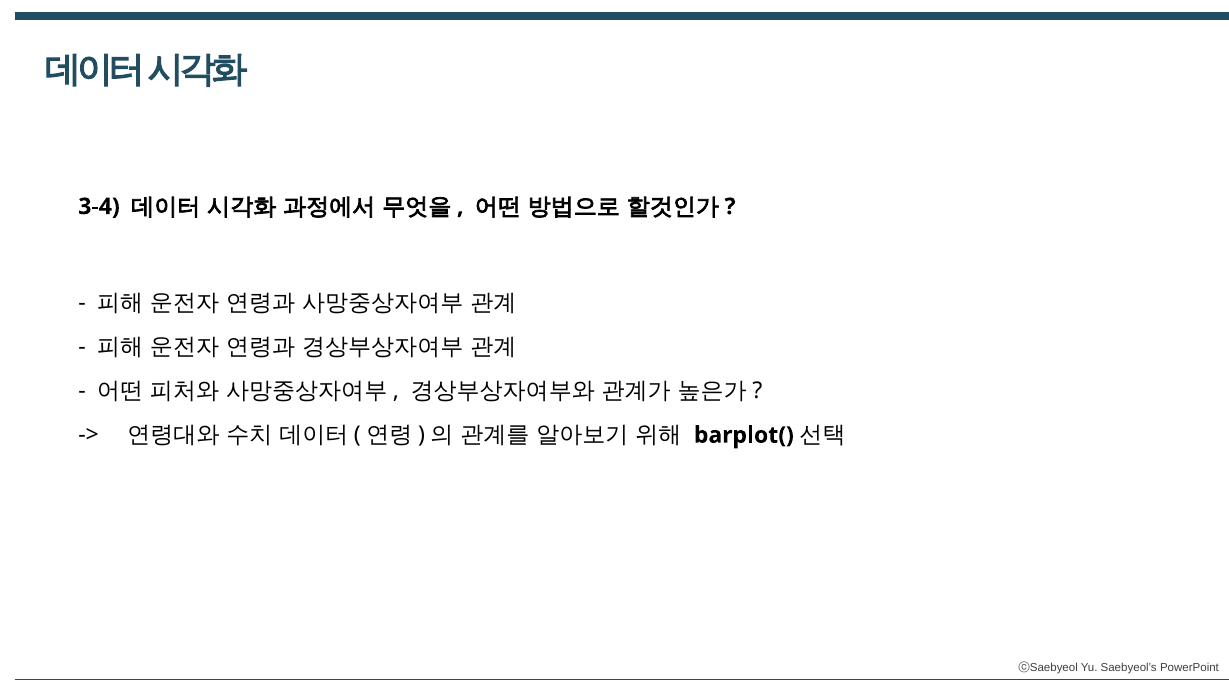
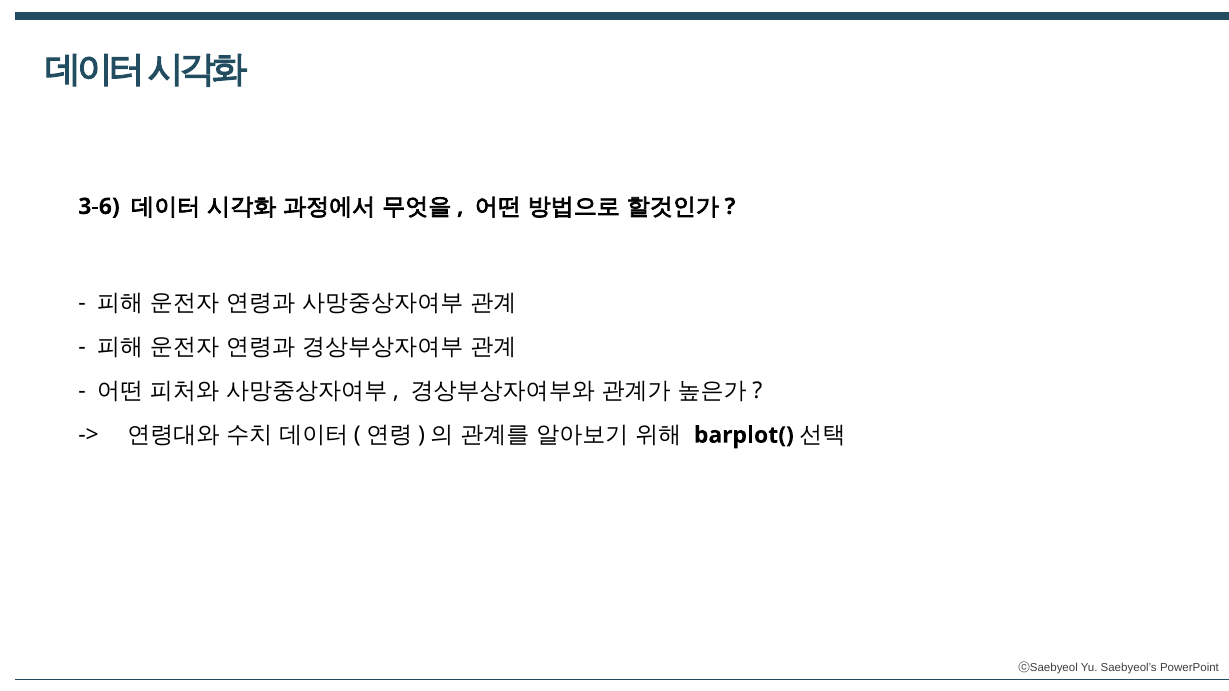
3-4: 3-4 -> 3-6
